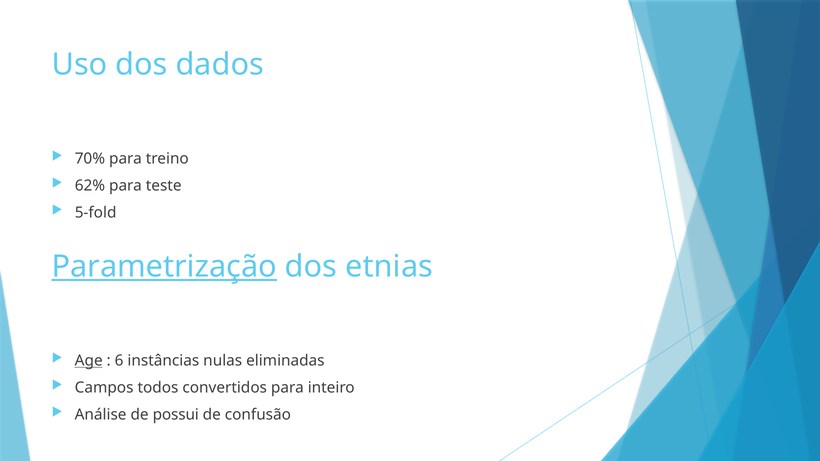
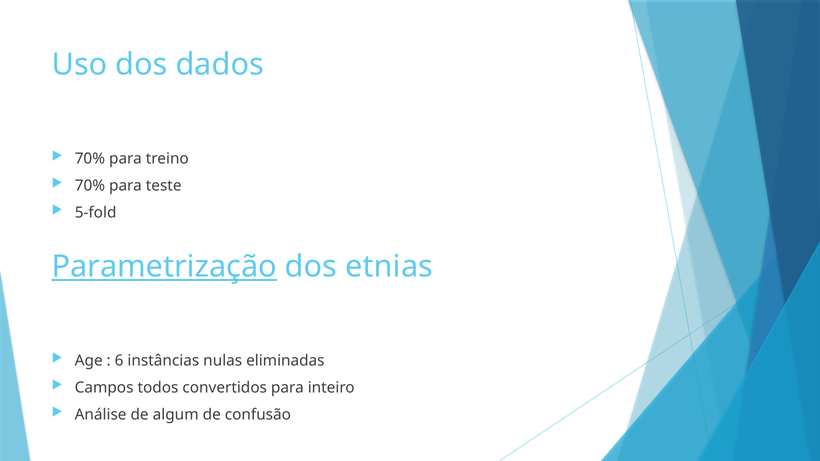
62% at (90, 186): 62% -> 70%
Age underline: present -> none
possui: possui -> algum
